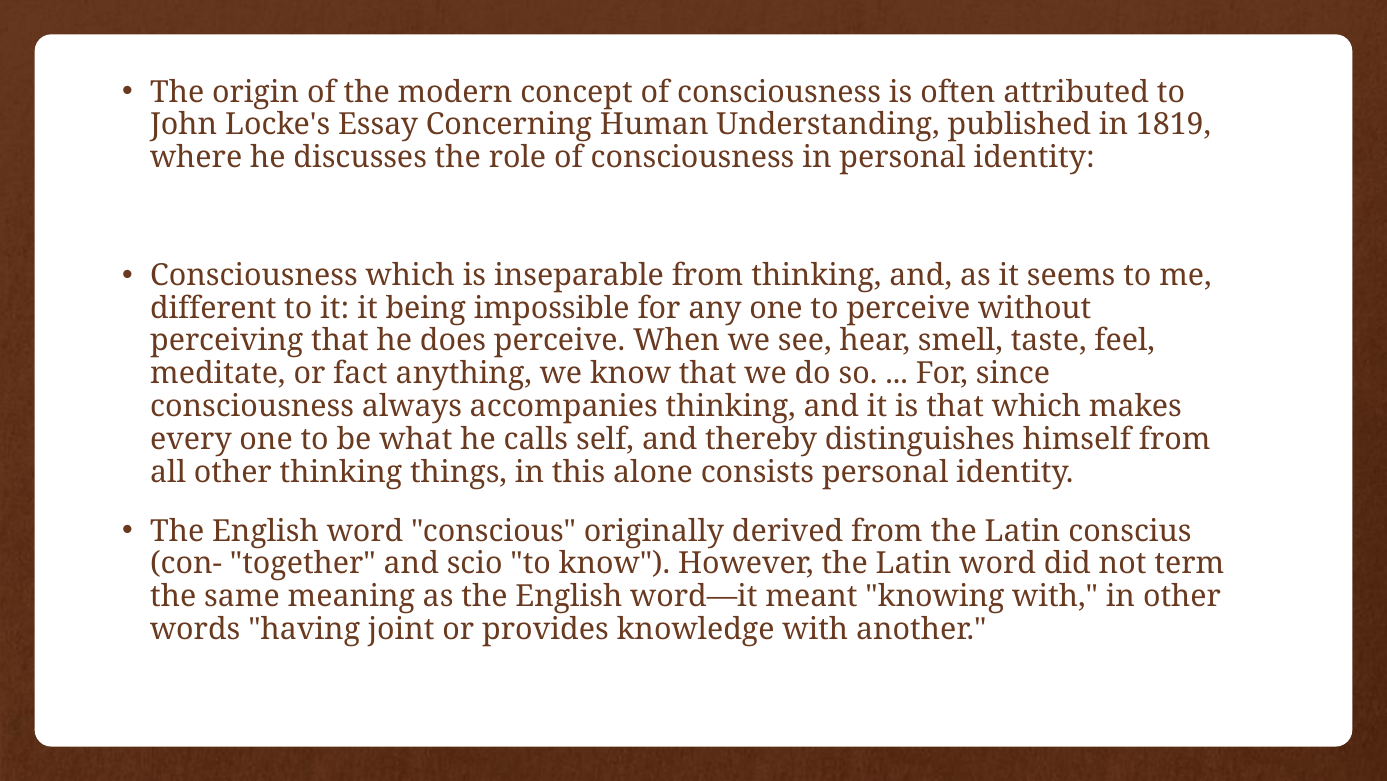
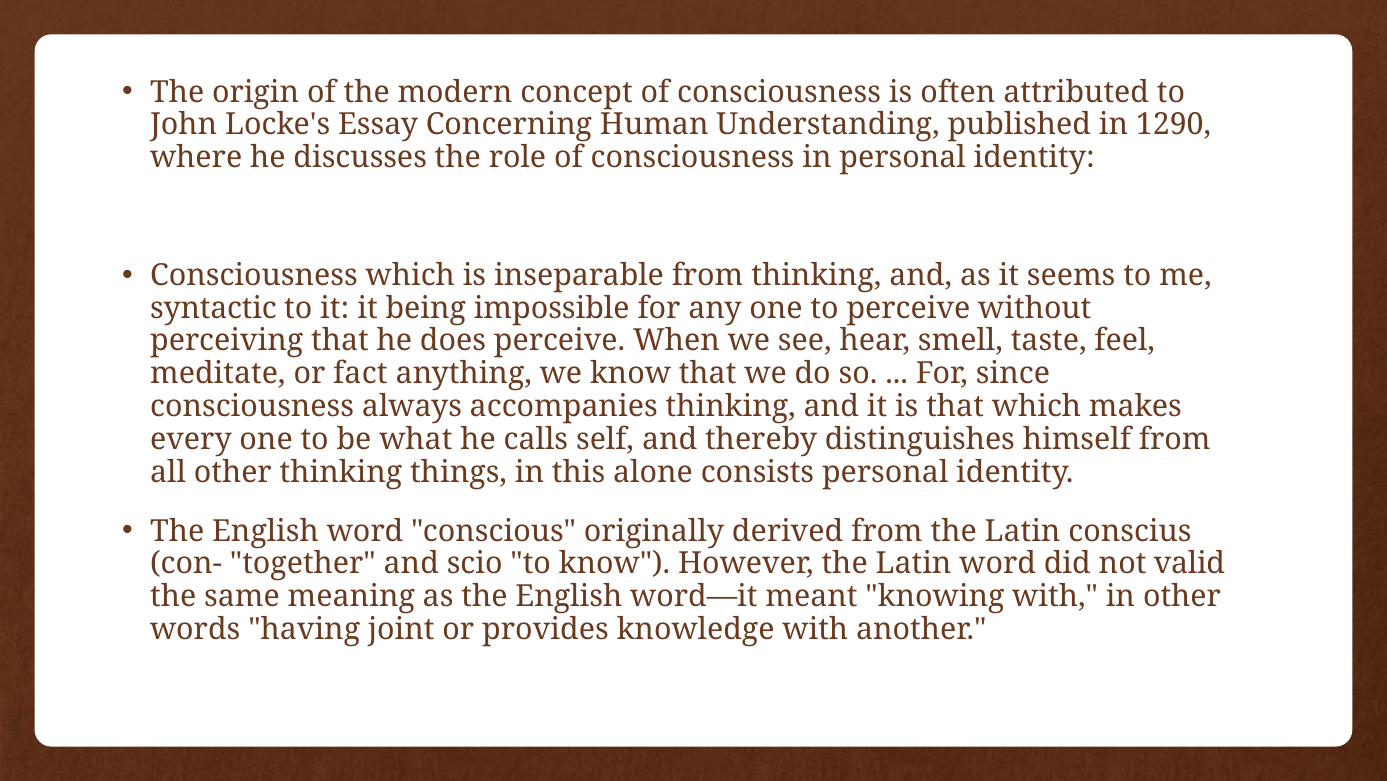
1819: 1819 -> 1290
different: different -> syntactic
term: term -> valid
